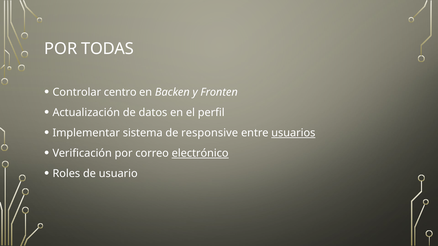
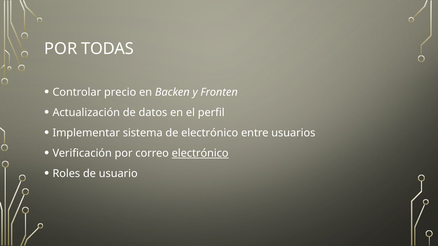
centro: centro -> precio
de responsive: responsive -> electrónico
usuarios underline: present -> none
